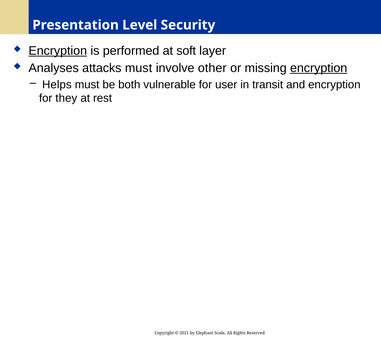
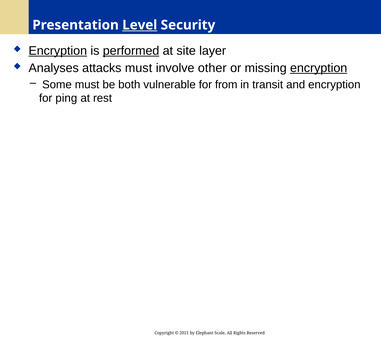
Level underline: none -> present
performed underline: none -> present
soft: soft -> site
Helps: Helps -> Some
user: user -> from
they: they -> ping
